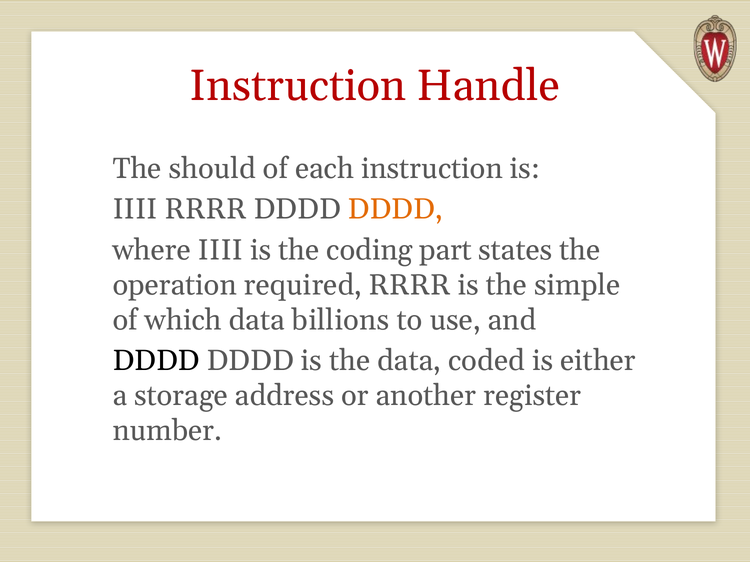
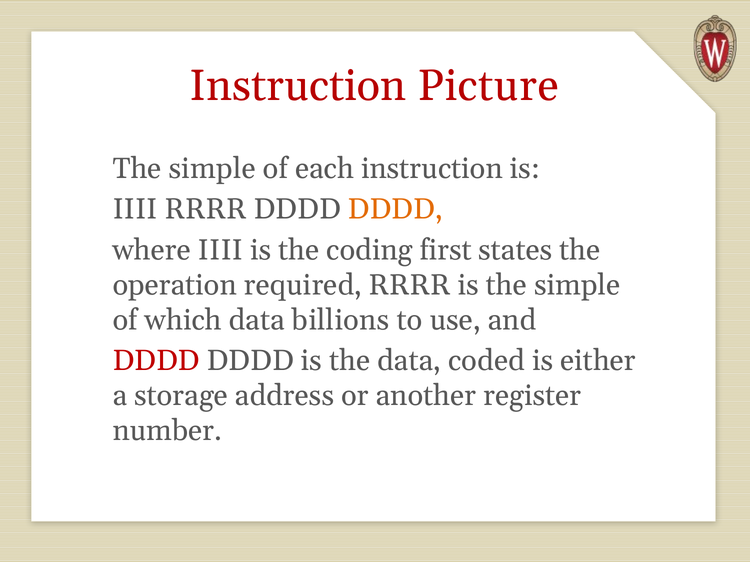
Handle: Handle -> Picture
should at (212, 169): should -> simple
part: part -> first
DDDD at (156, 361) colour: black -> red
